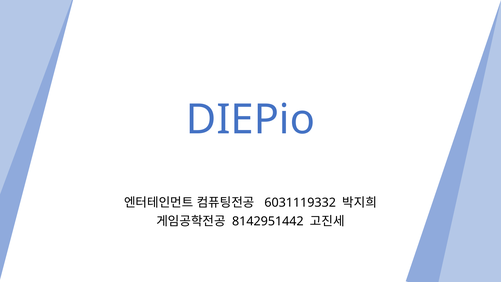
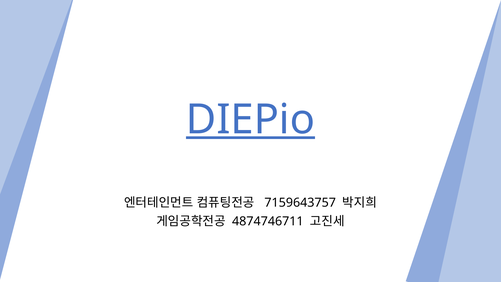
DIEPio underline: none -> present
6031119332: 6031119332 -> 7159643757
8142951442: 8142951442 -> 4874746711
